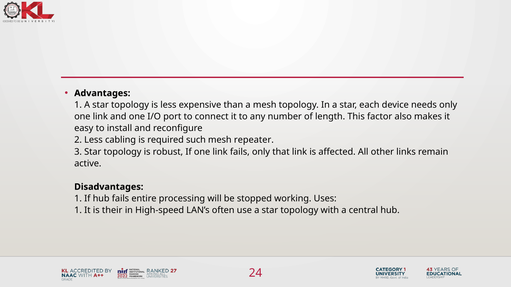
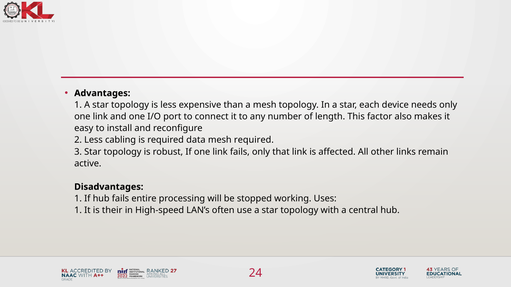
such: such -> data
mesh repeater: repeater -> required
